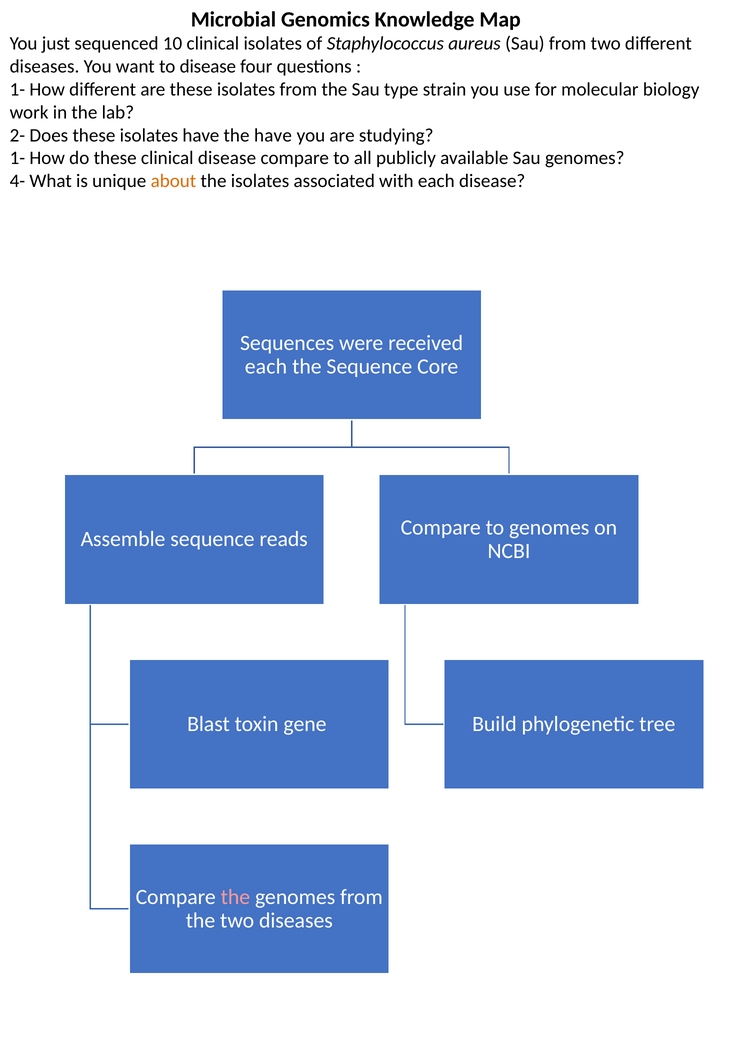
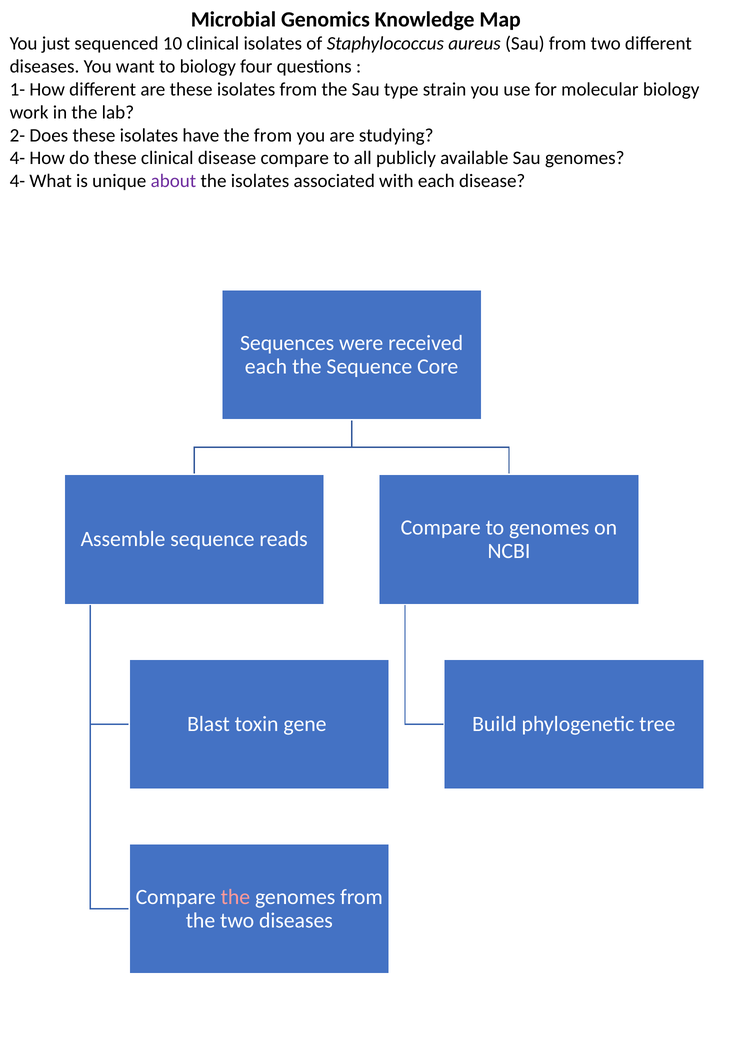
to disease: disease -> biology
the have: have -> from
1- at (17, 158): 1- -> 4-
about colour: orange -> purple
